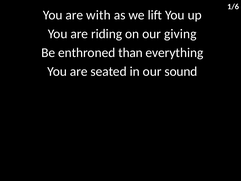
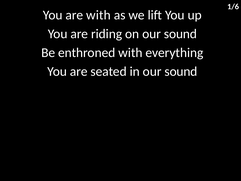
on our giving: giving -> sound
enthroned than: than -> with
